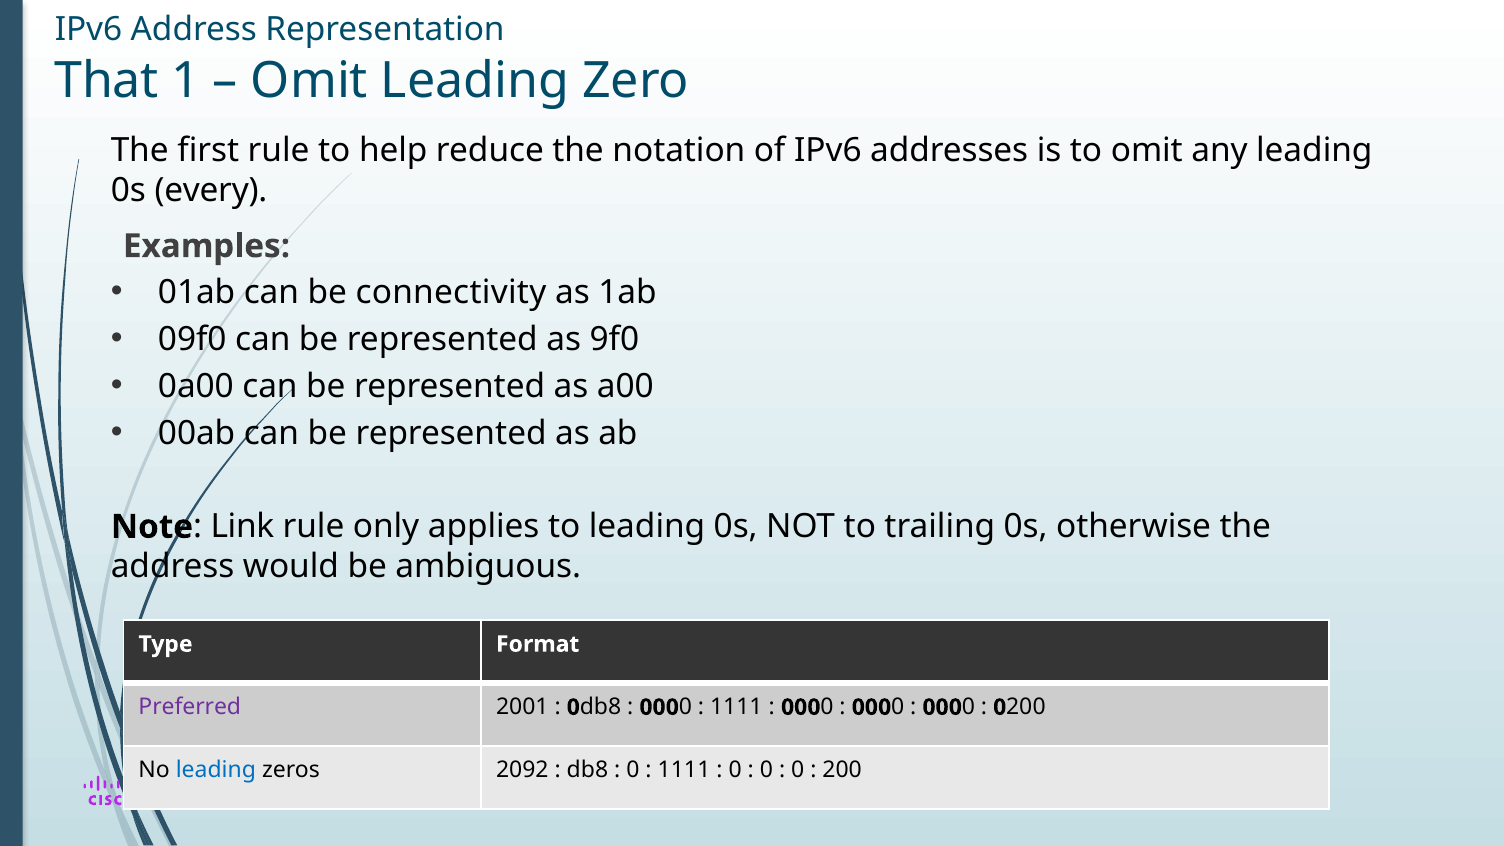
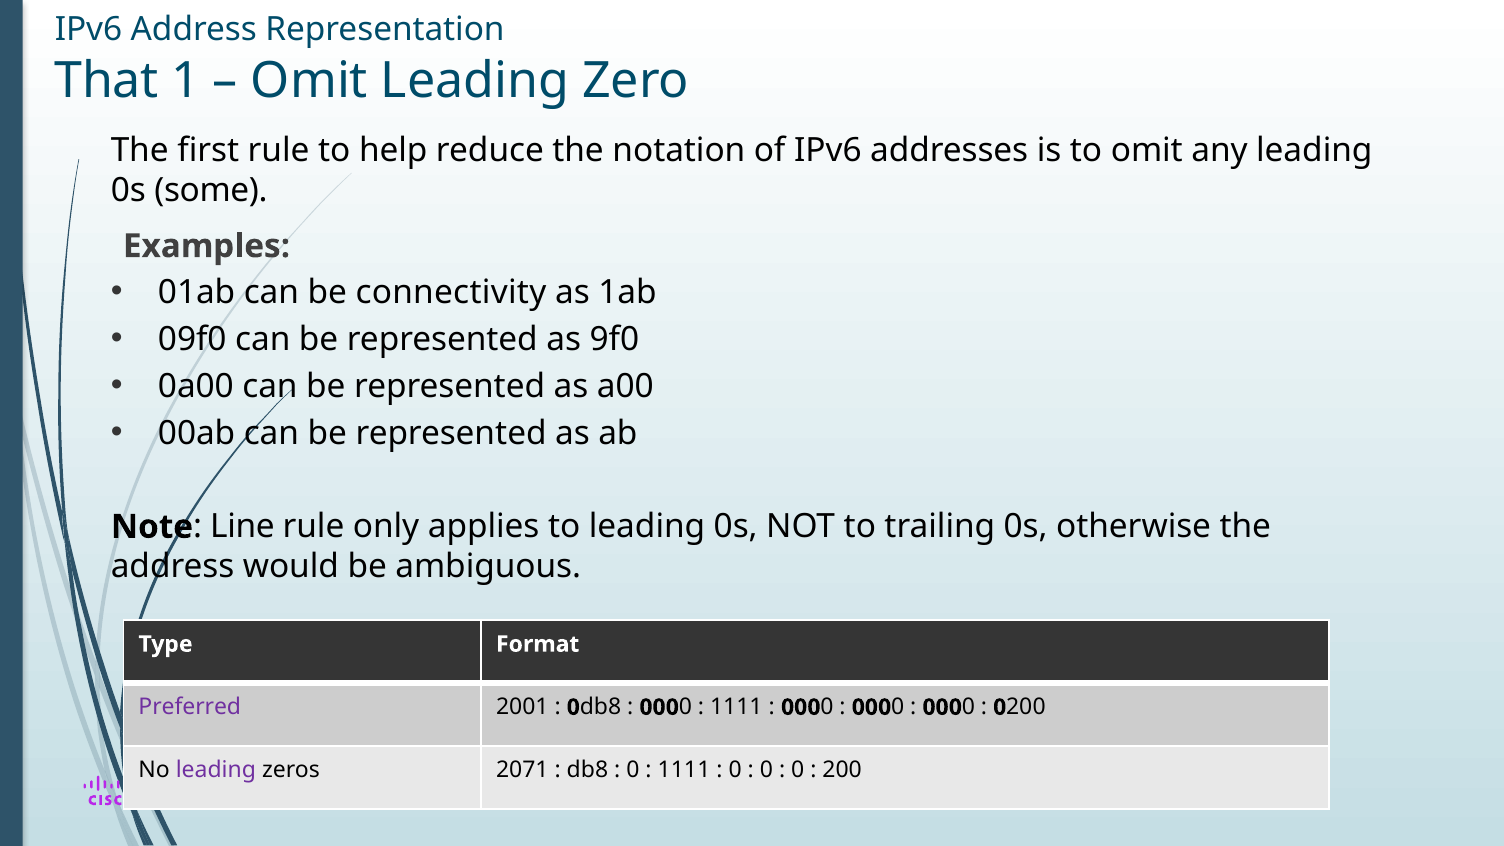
every: every -> some
Link: Link -> Line
leading at (216, 770) colour: blue -> purple
2092: 2092 -> 2071
